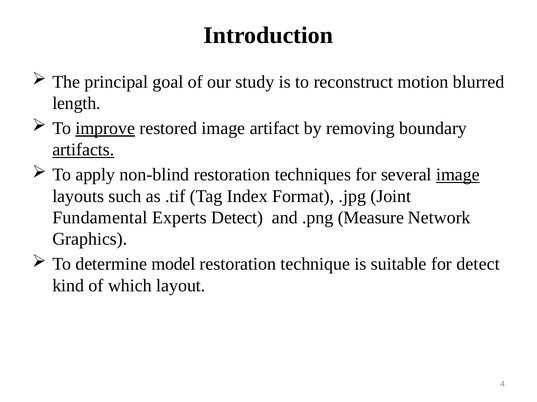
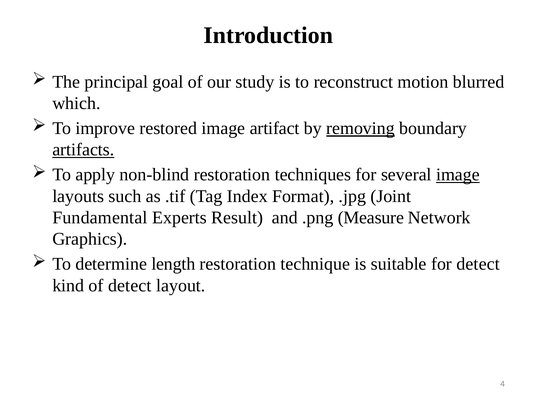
length: length -> which
improve underline: present -> none
removing underline: none -> present
Experts Detect: Detect -> Result
model: model -> length
of which: which -> detect
